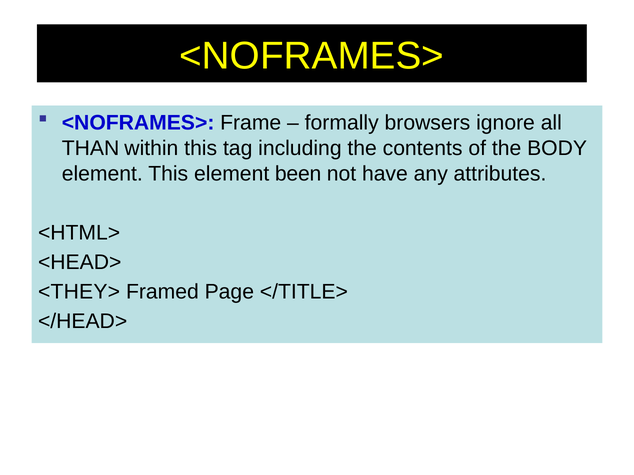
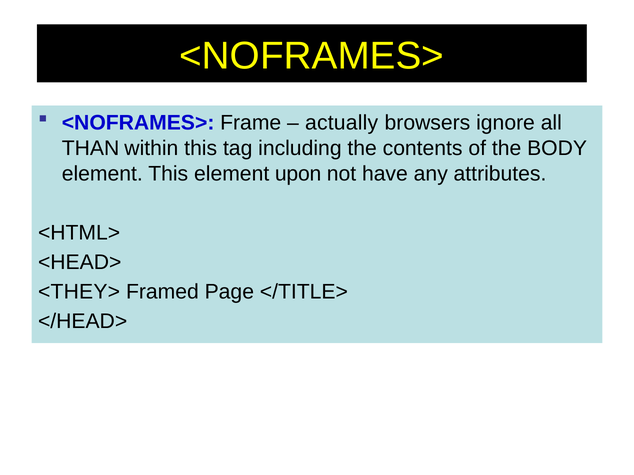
formally: formally -> actually
been: been -> upon
